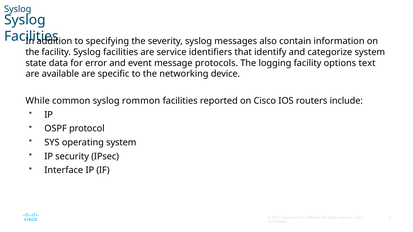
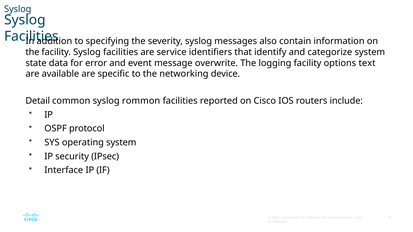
protocols: protocols -> overwrite
While: While -> Detail
